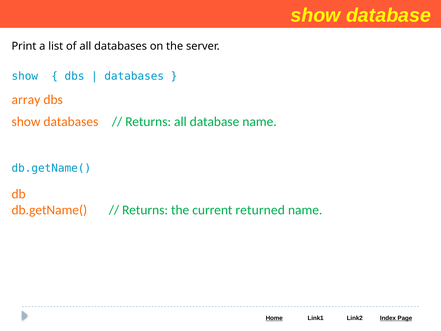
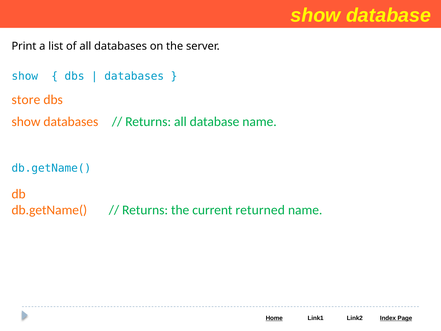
array: array -> store
